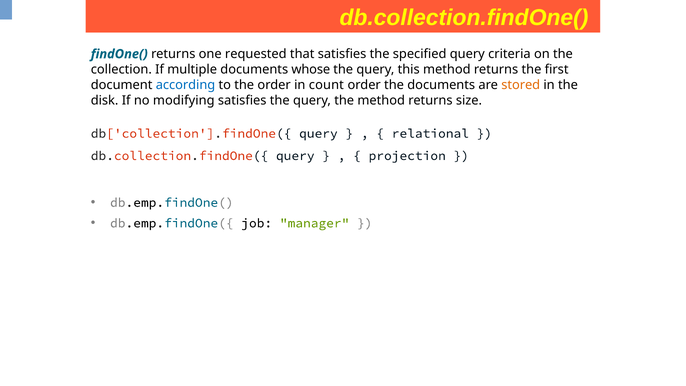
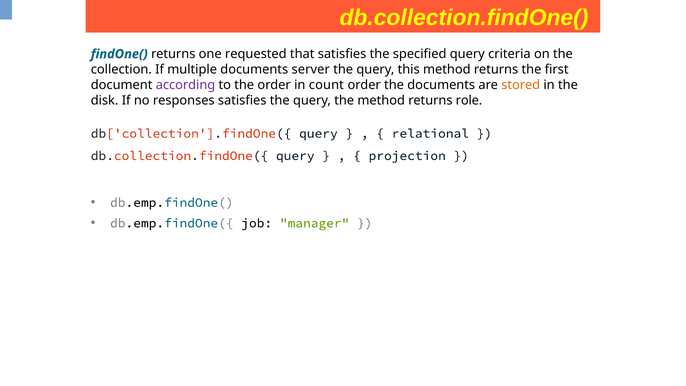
whose: whose -> server
according colour: blue -> purple
modifying: modifying -> responses
size: size -> role
